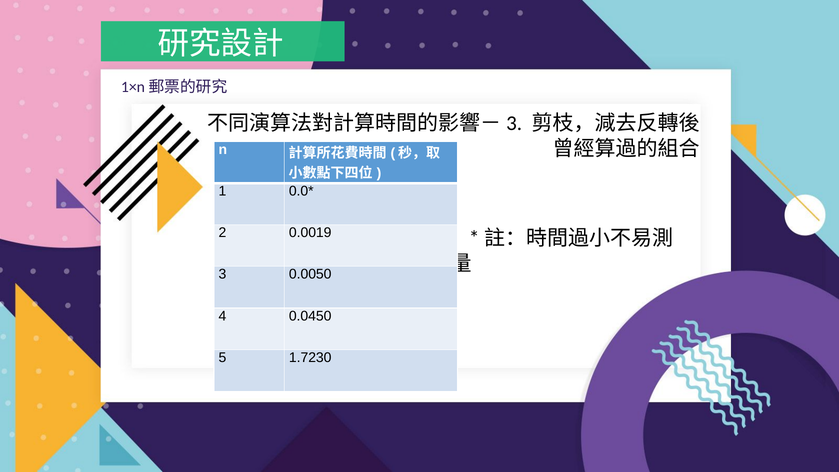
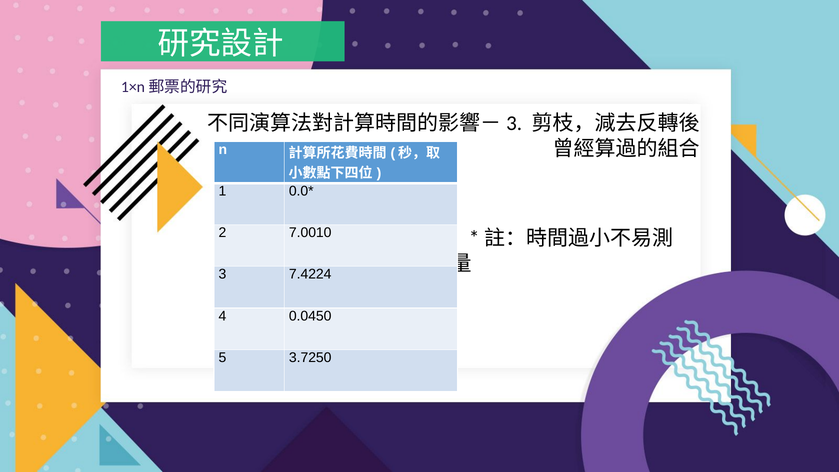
0.0019: 0.0019 -> 7.0010
0.0050: 0.0050 -> 7.4224
1.7230: 1.7230 -> 3.7250
